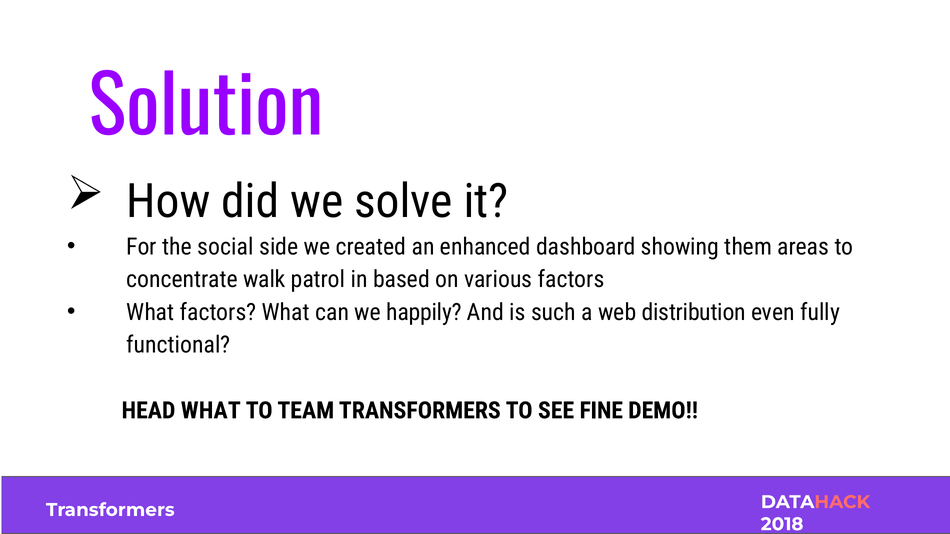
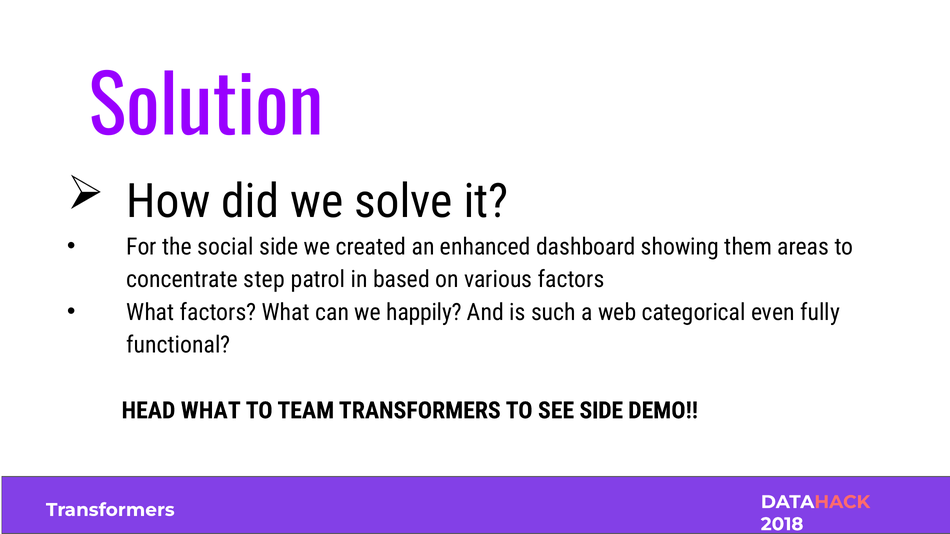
walk: walk -> step
distribution: distribution -> categorical
SEE FINE: FINE -> SIDE
